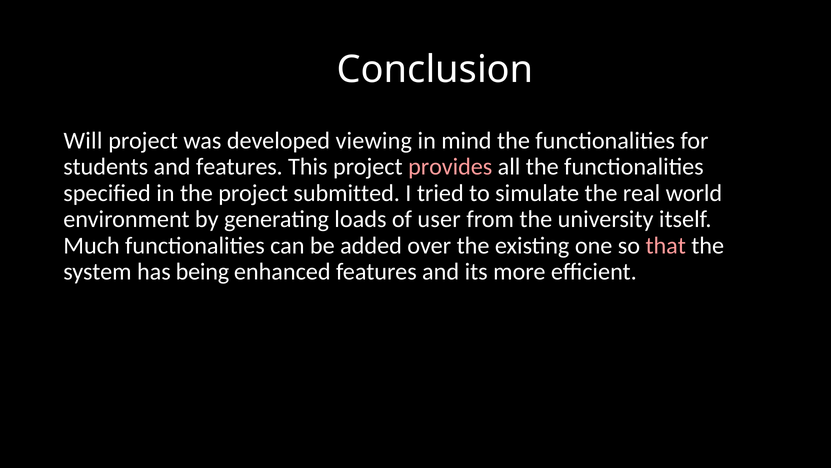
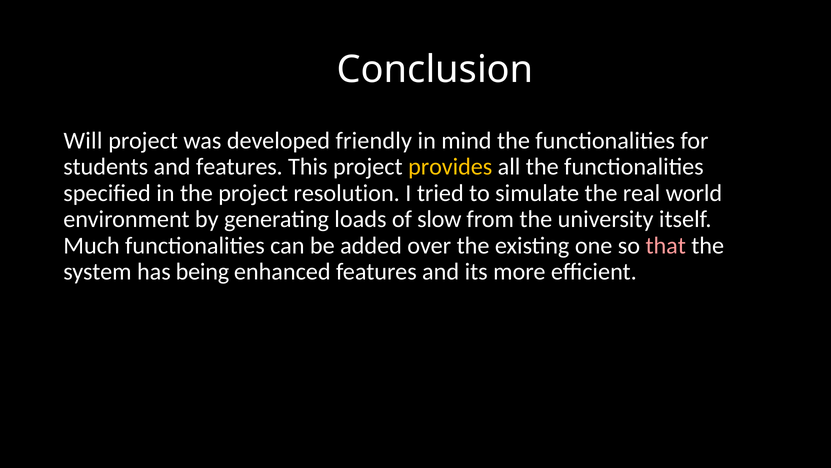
viewing: viewing -> friendly
provides colour: pink -> yellow
submitted: submitted -> resolution
user: user -> slow
